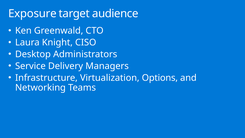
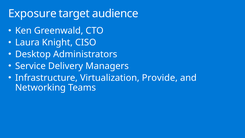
Options: Options -> Provide
